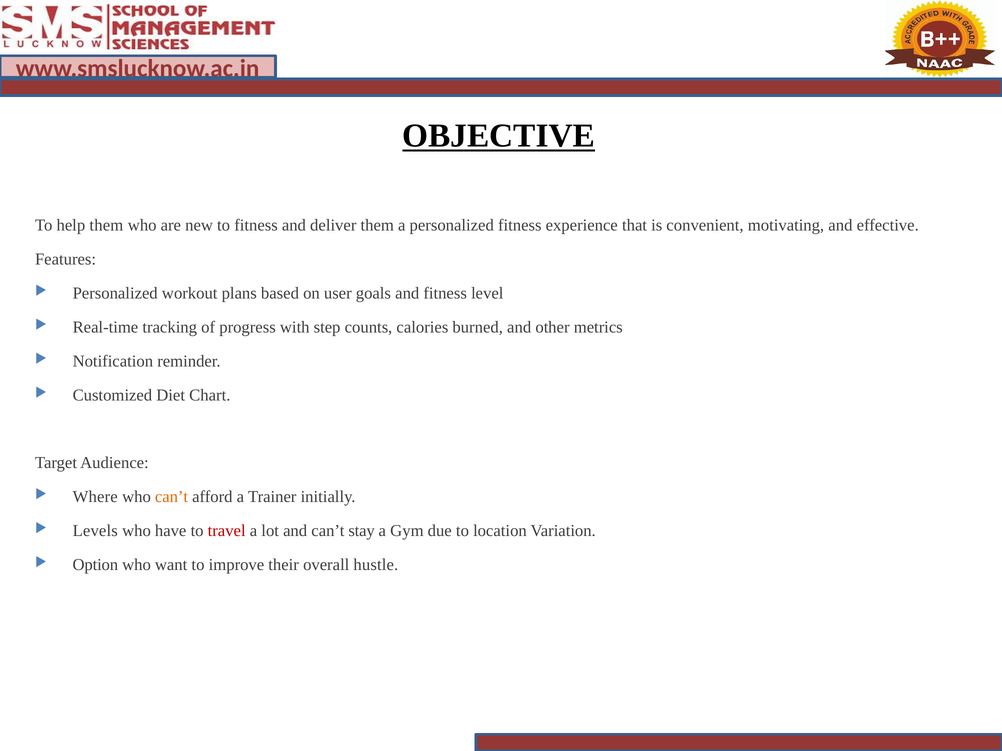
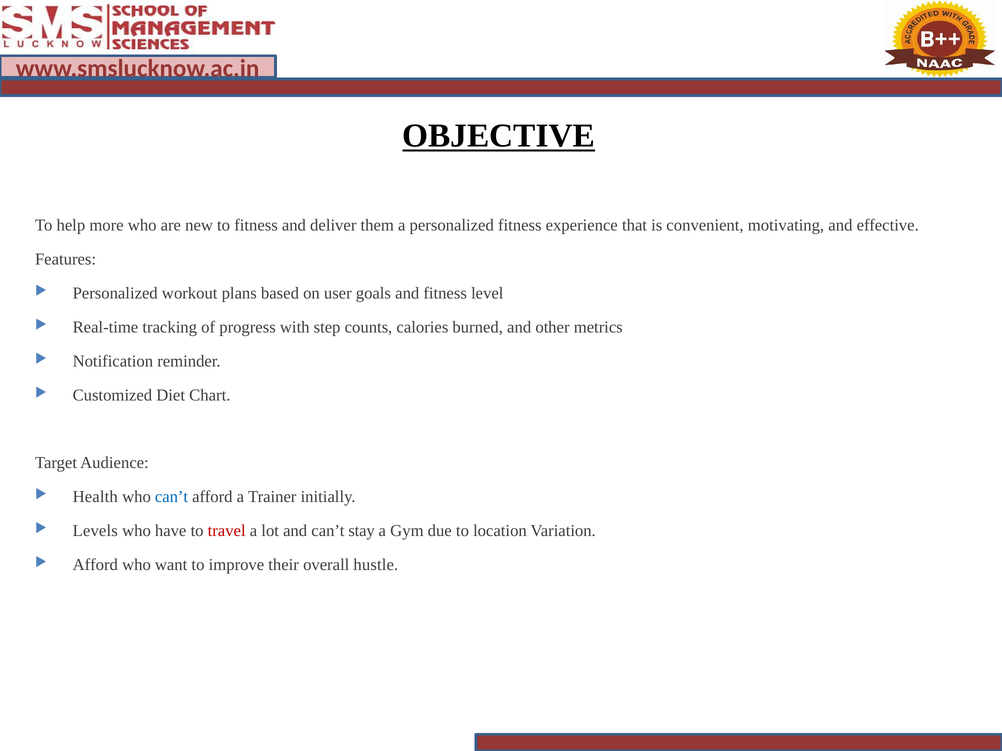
help them: them -> more
Where: Where -> Health
can’t at (172, 497) colour: orange -> blue
Option at (95, 565): Option -> Afford
